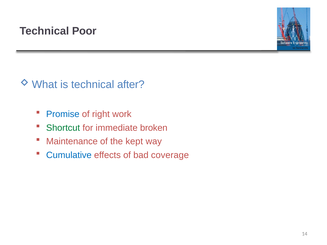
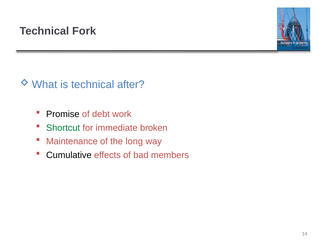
Poor: Poor -> Fork
Promise colour: blue -> black
right: right -> debt
kept: kept -> long
Cumulative colour: blue -> black
coverage: coverage -> members
